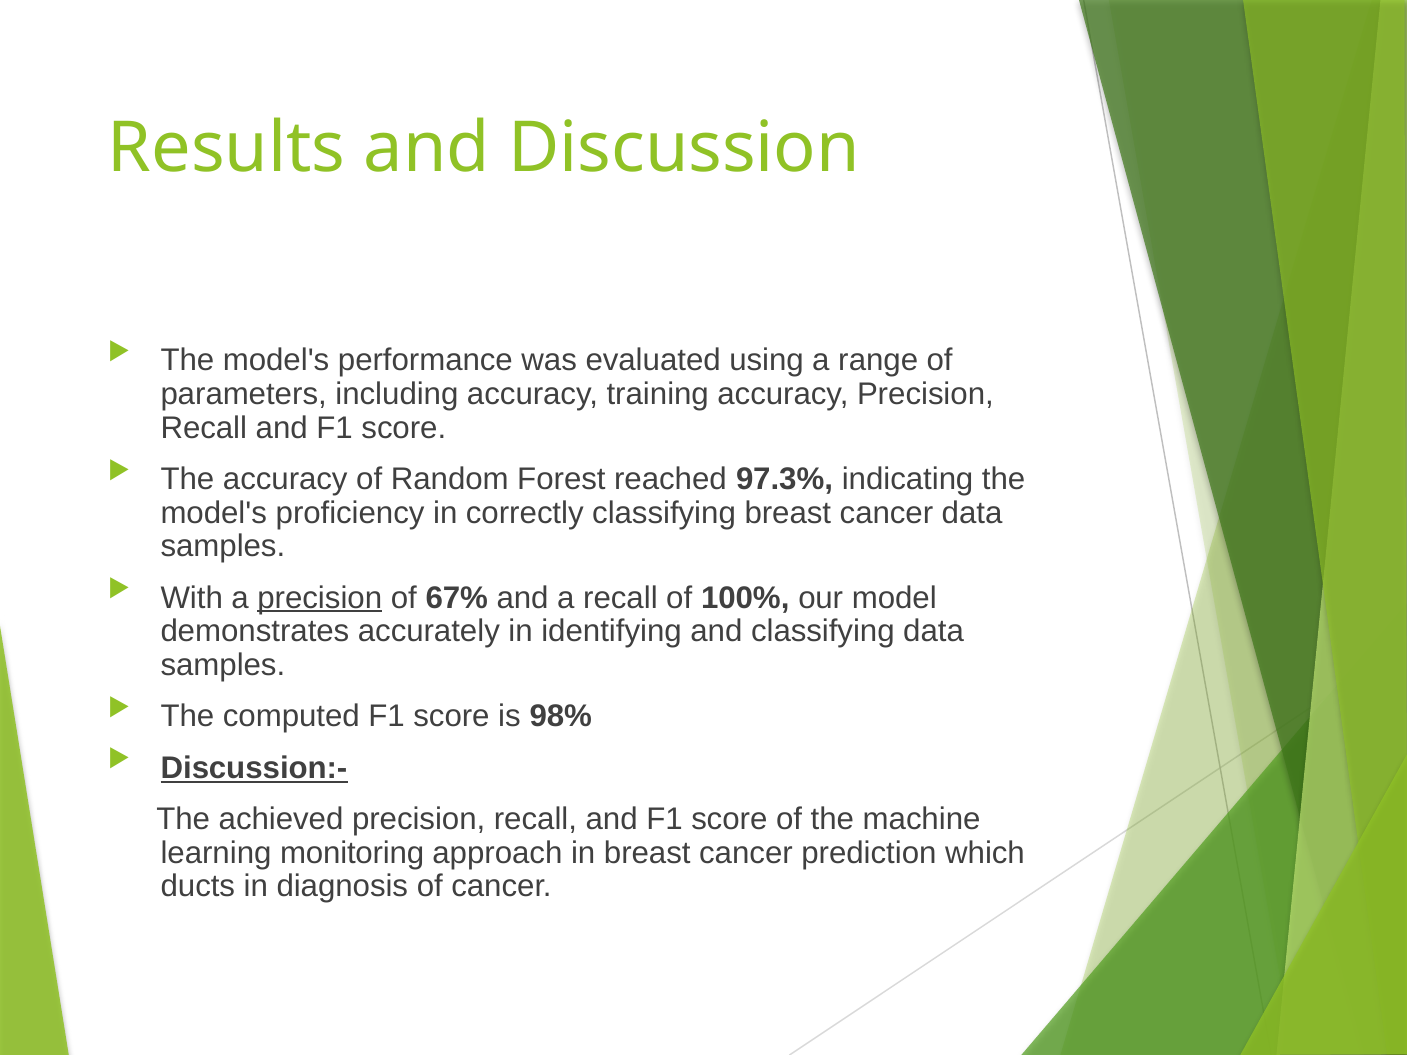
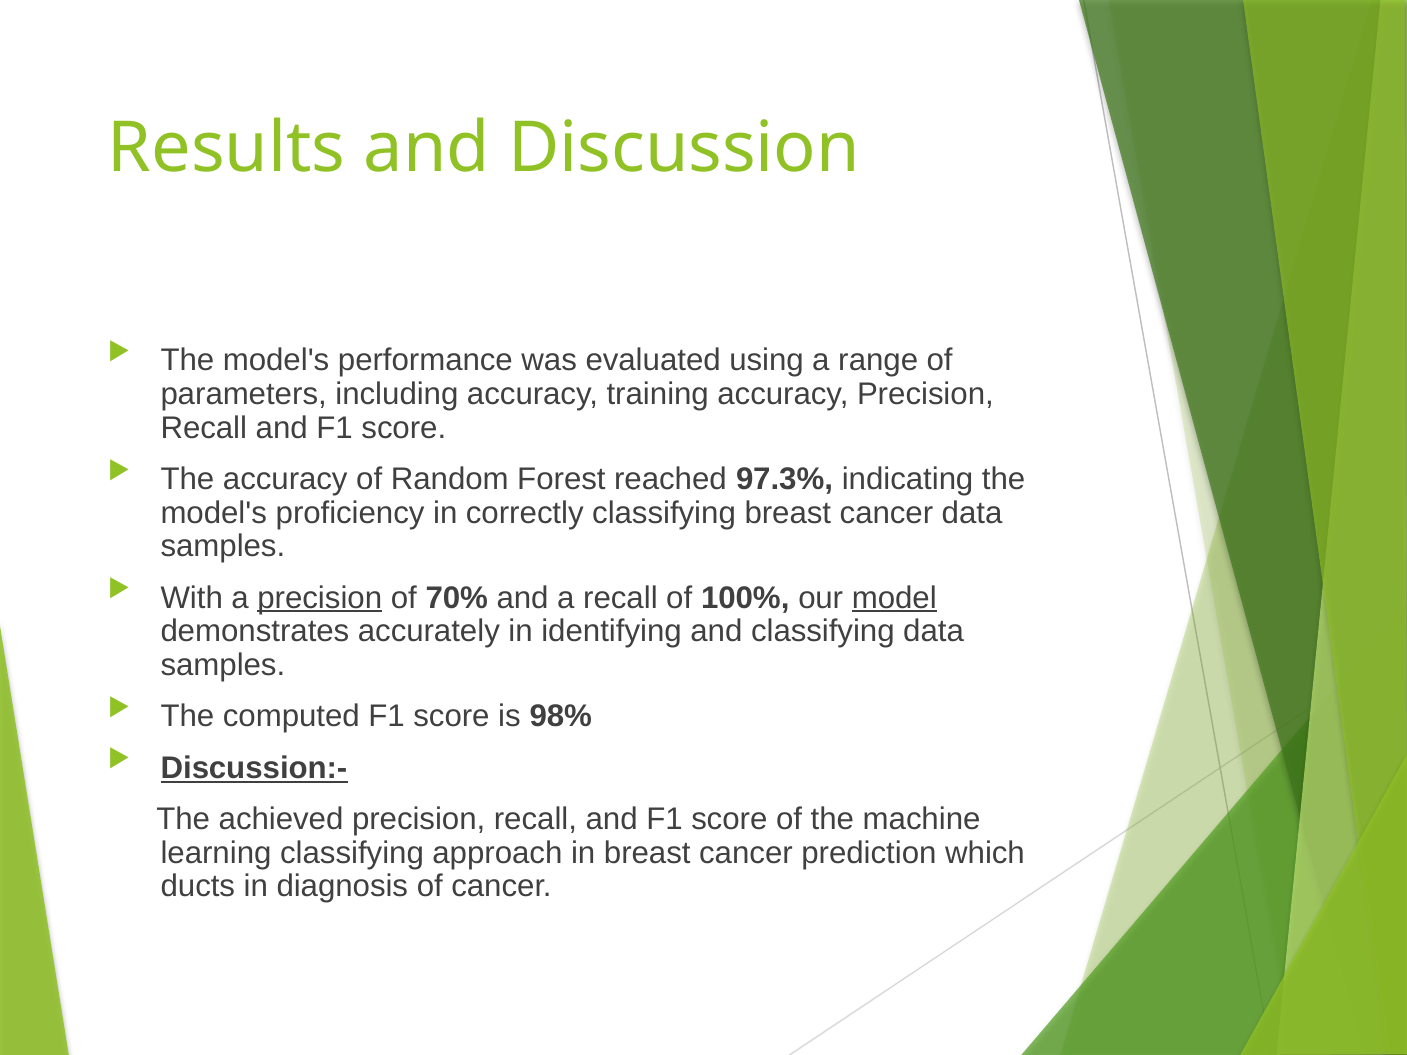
67%: 67% -> 70%
model underline: none -> present
learning monitoring: monitoring -> classifying
